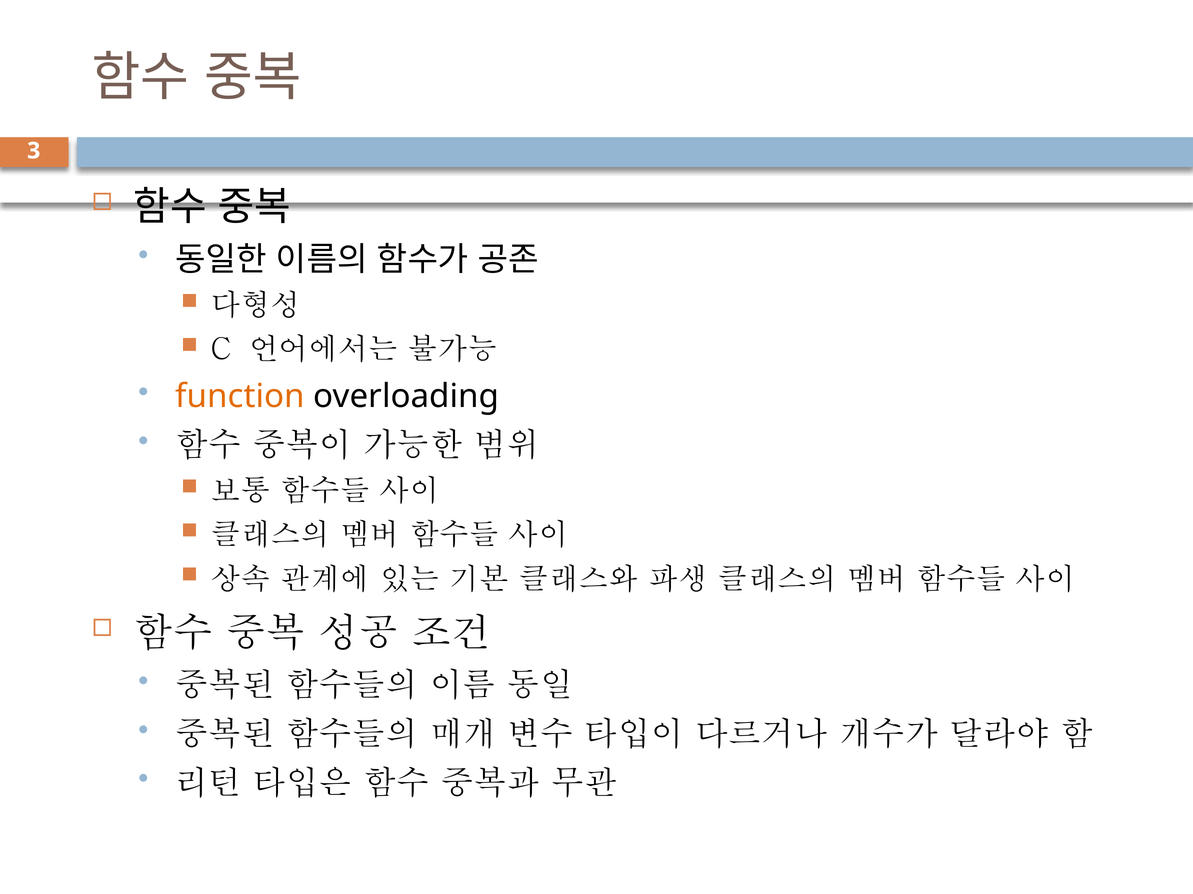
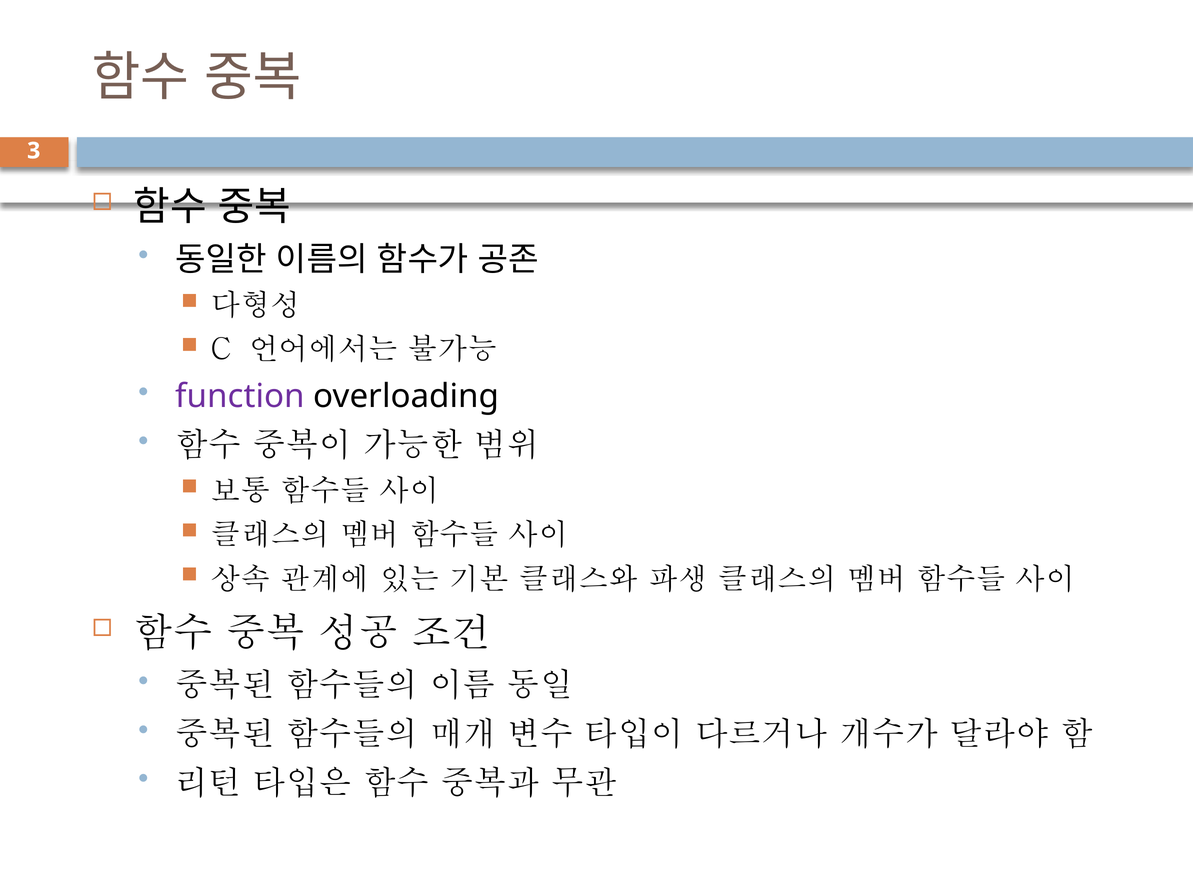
function colour: orange -> purple
